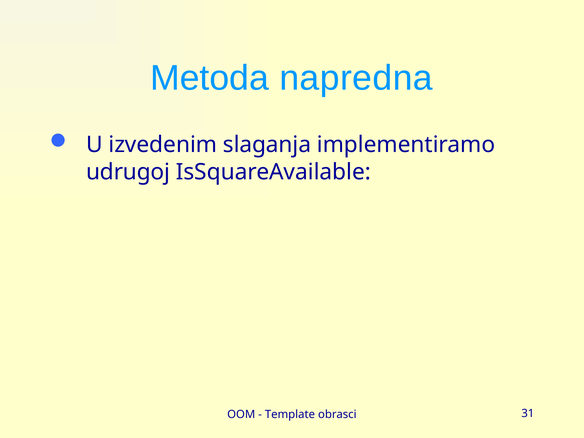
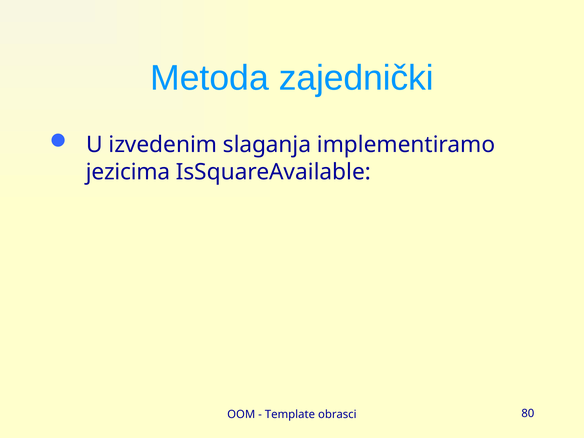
napredna: napredna -> zajednički
udrugoj: udrugoj -> jezicima
31: 31 -> 80
